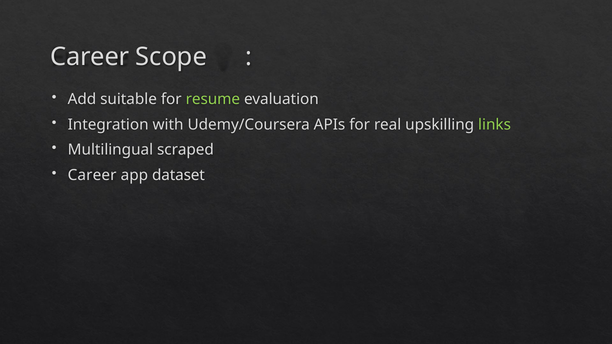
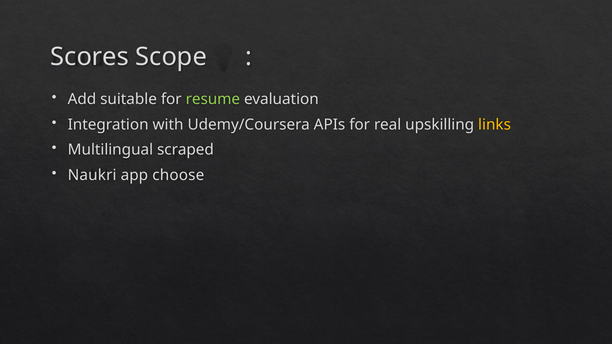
Career at (90, 57): Career -> Scores
links colour: light green -> yellow
Career at (92, 175): Career -> Naukri
dataset: dataset -> choose
